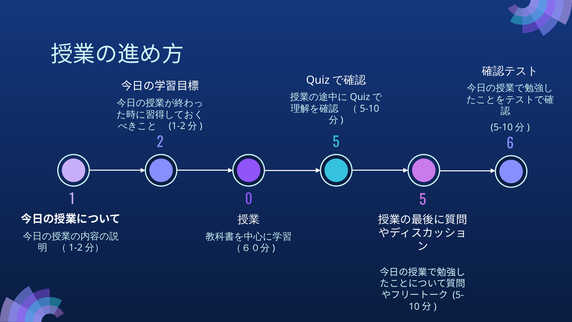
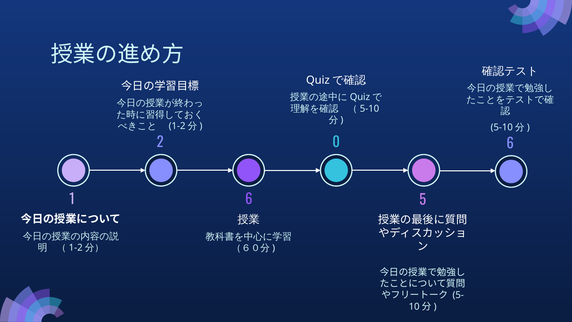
2 5: 5 -> 0
1 0: 0 -> 6
